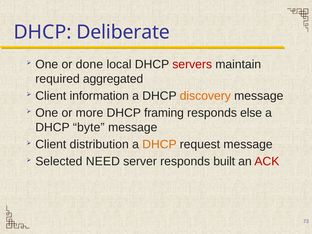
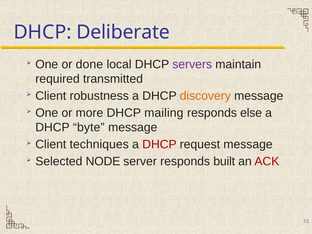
servers colour: red -> purple
aggregated: aggregated -> transmitted
information: information -> robustness
framing: framing -> mailing
distribution: distribution -> techniques
DHCP at (159, 144) colour: orange -> red
NEED: NEED -> NODE
